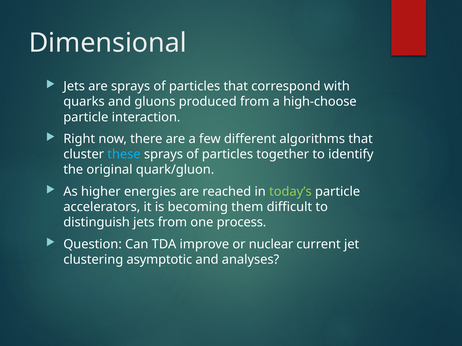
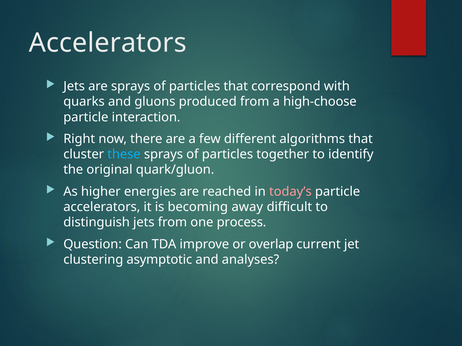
Dimensional at (108, 43): Dimensional -> Accelerators
today’s colour: light green -> pink
them: them -> away
nuclear: nuclear -> overlap
